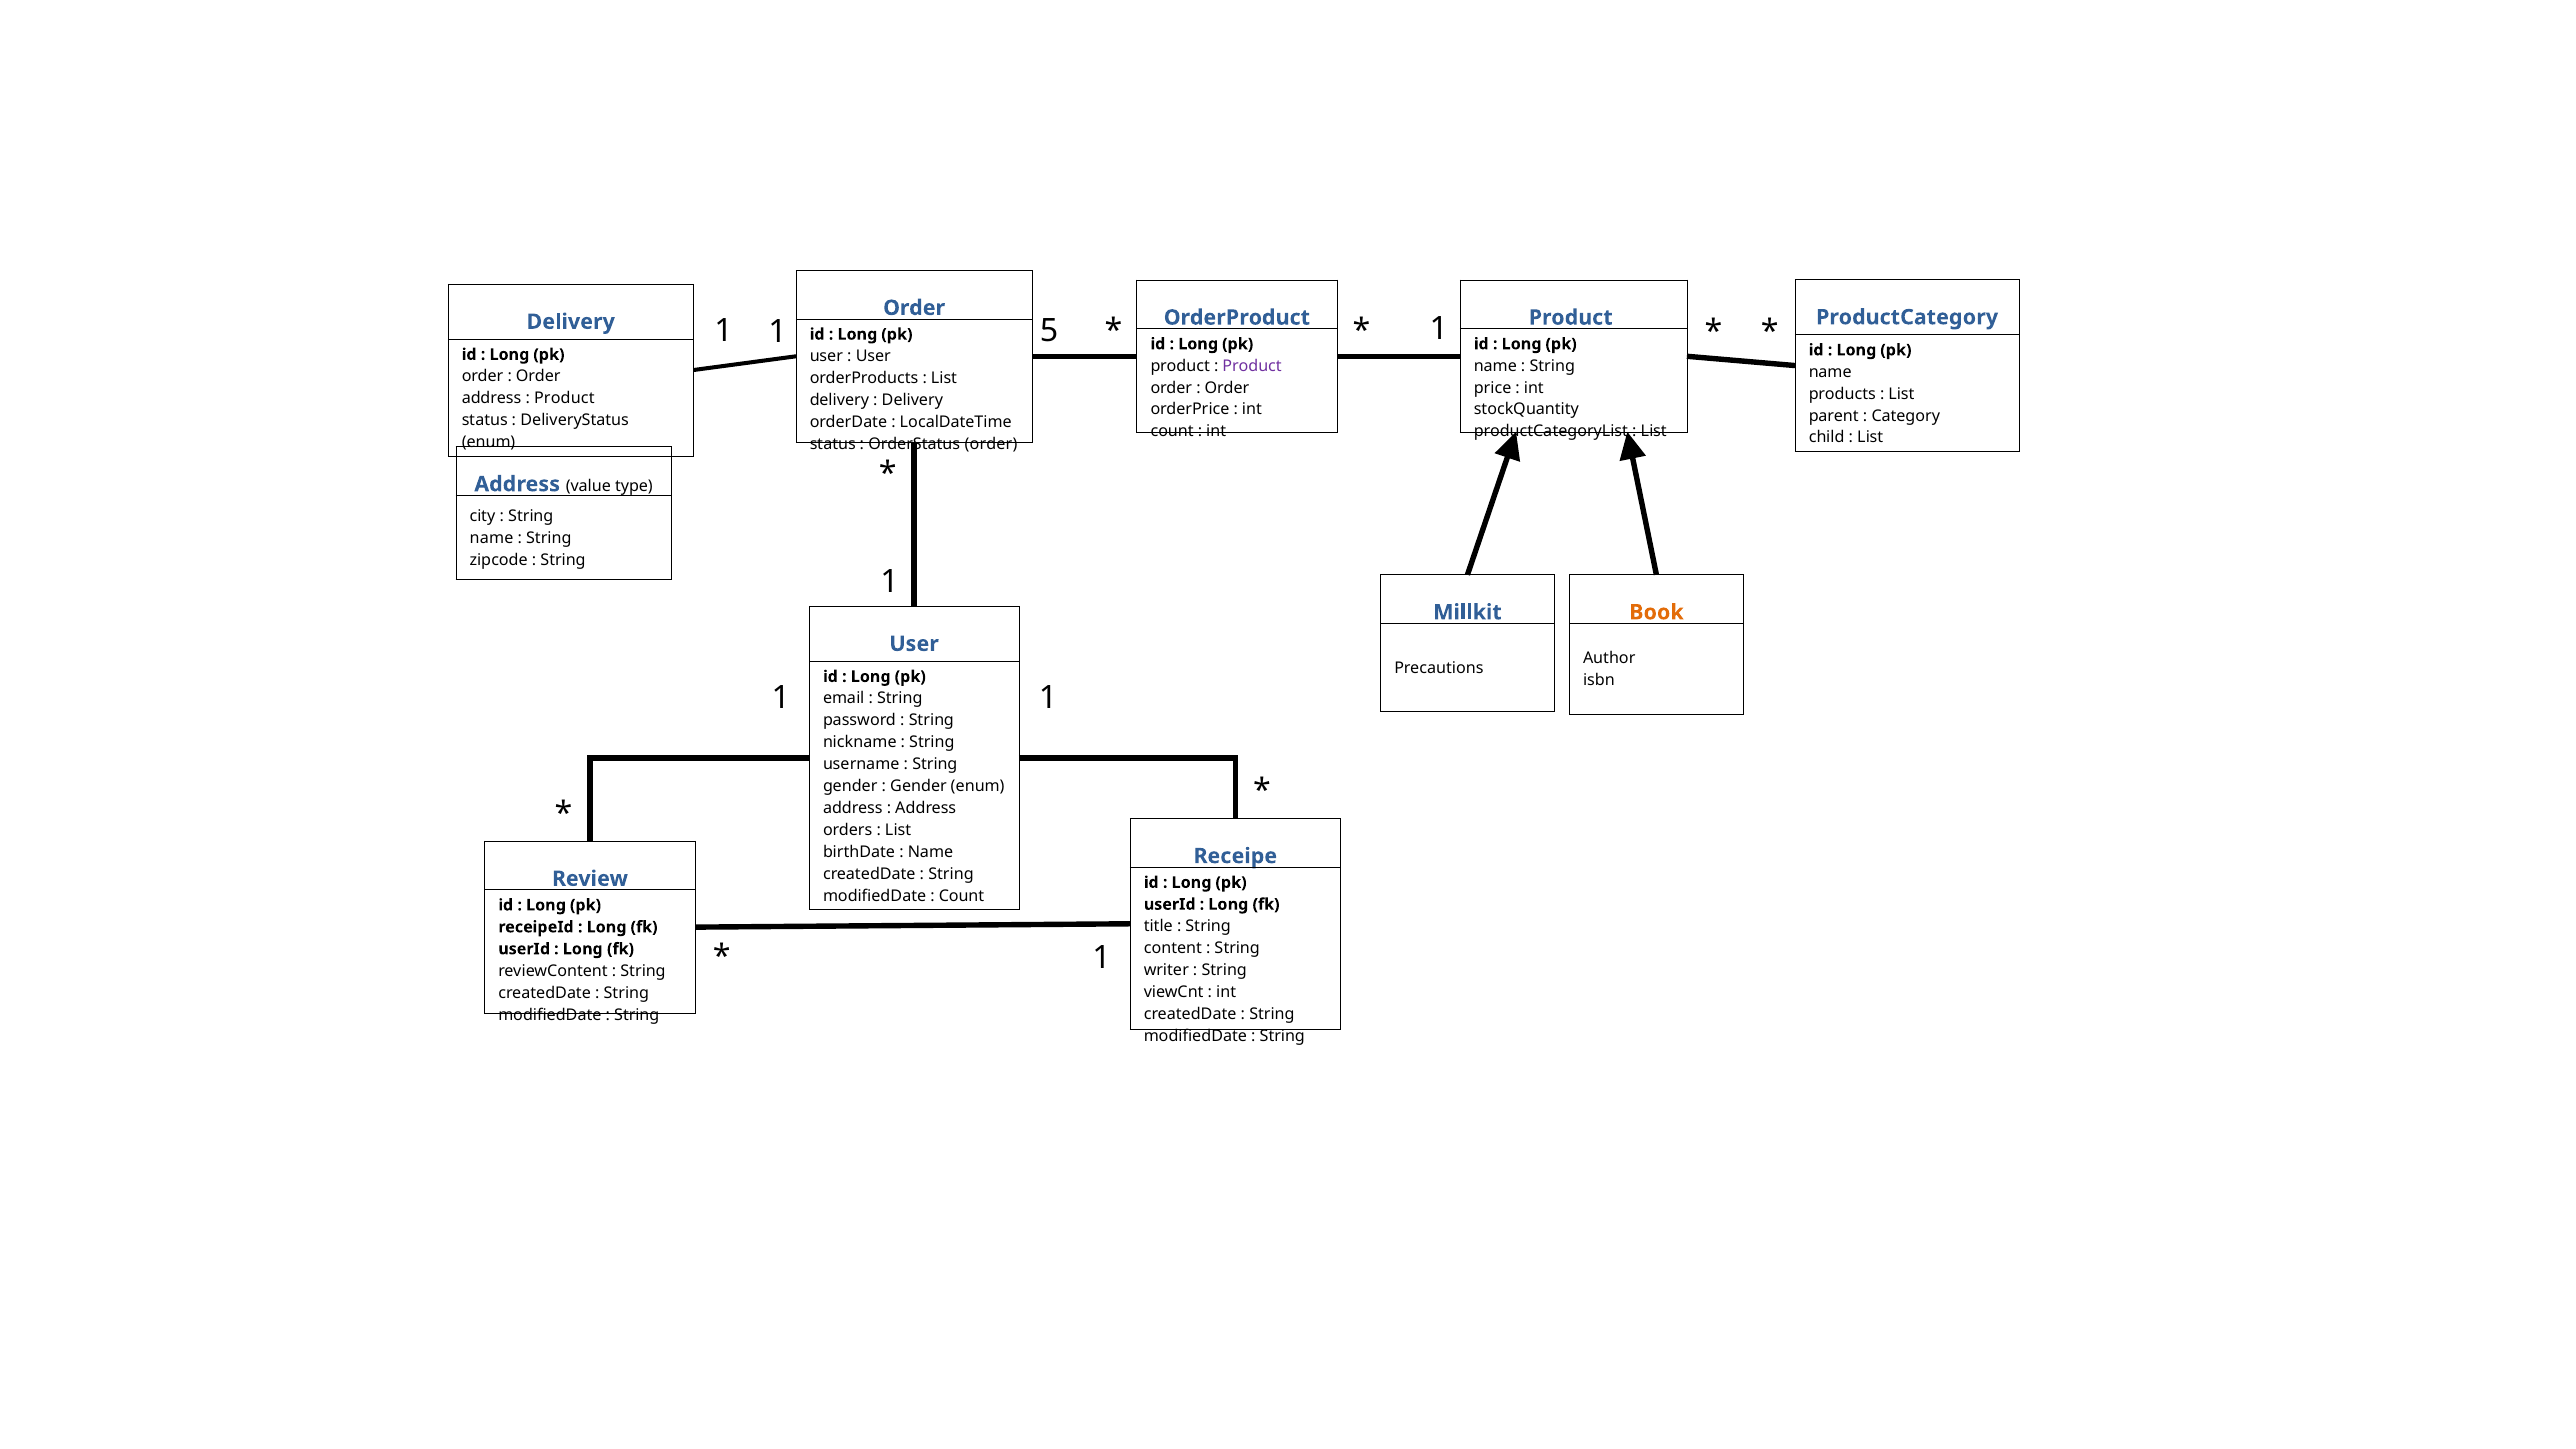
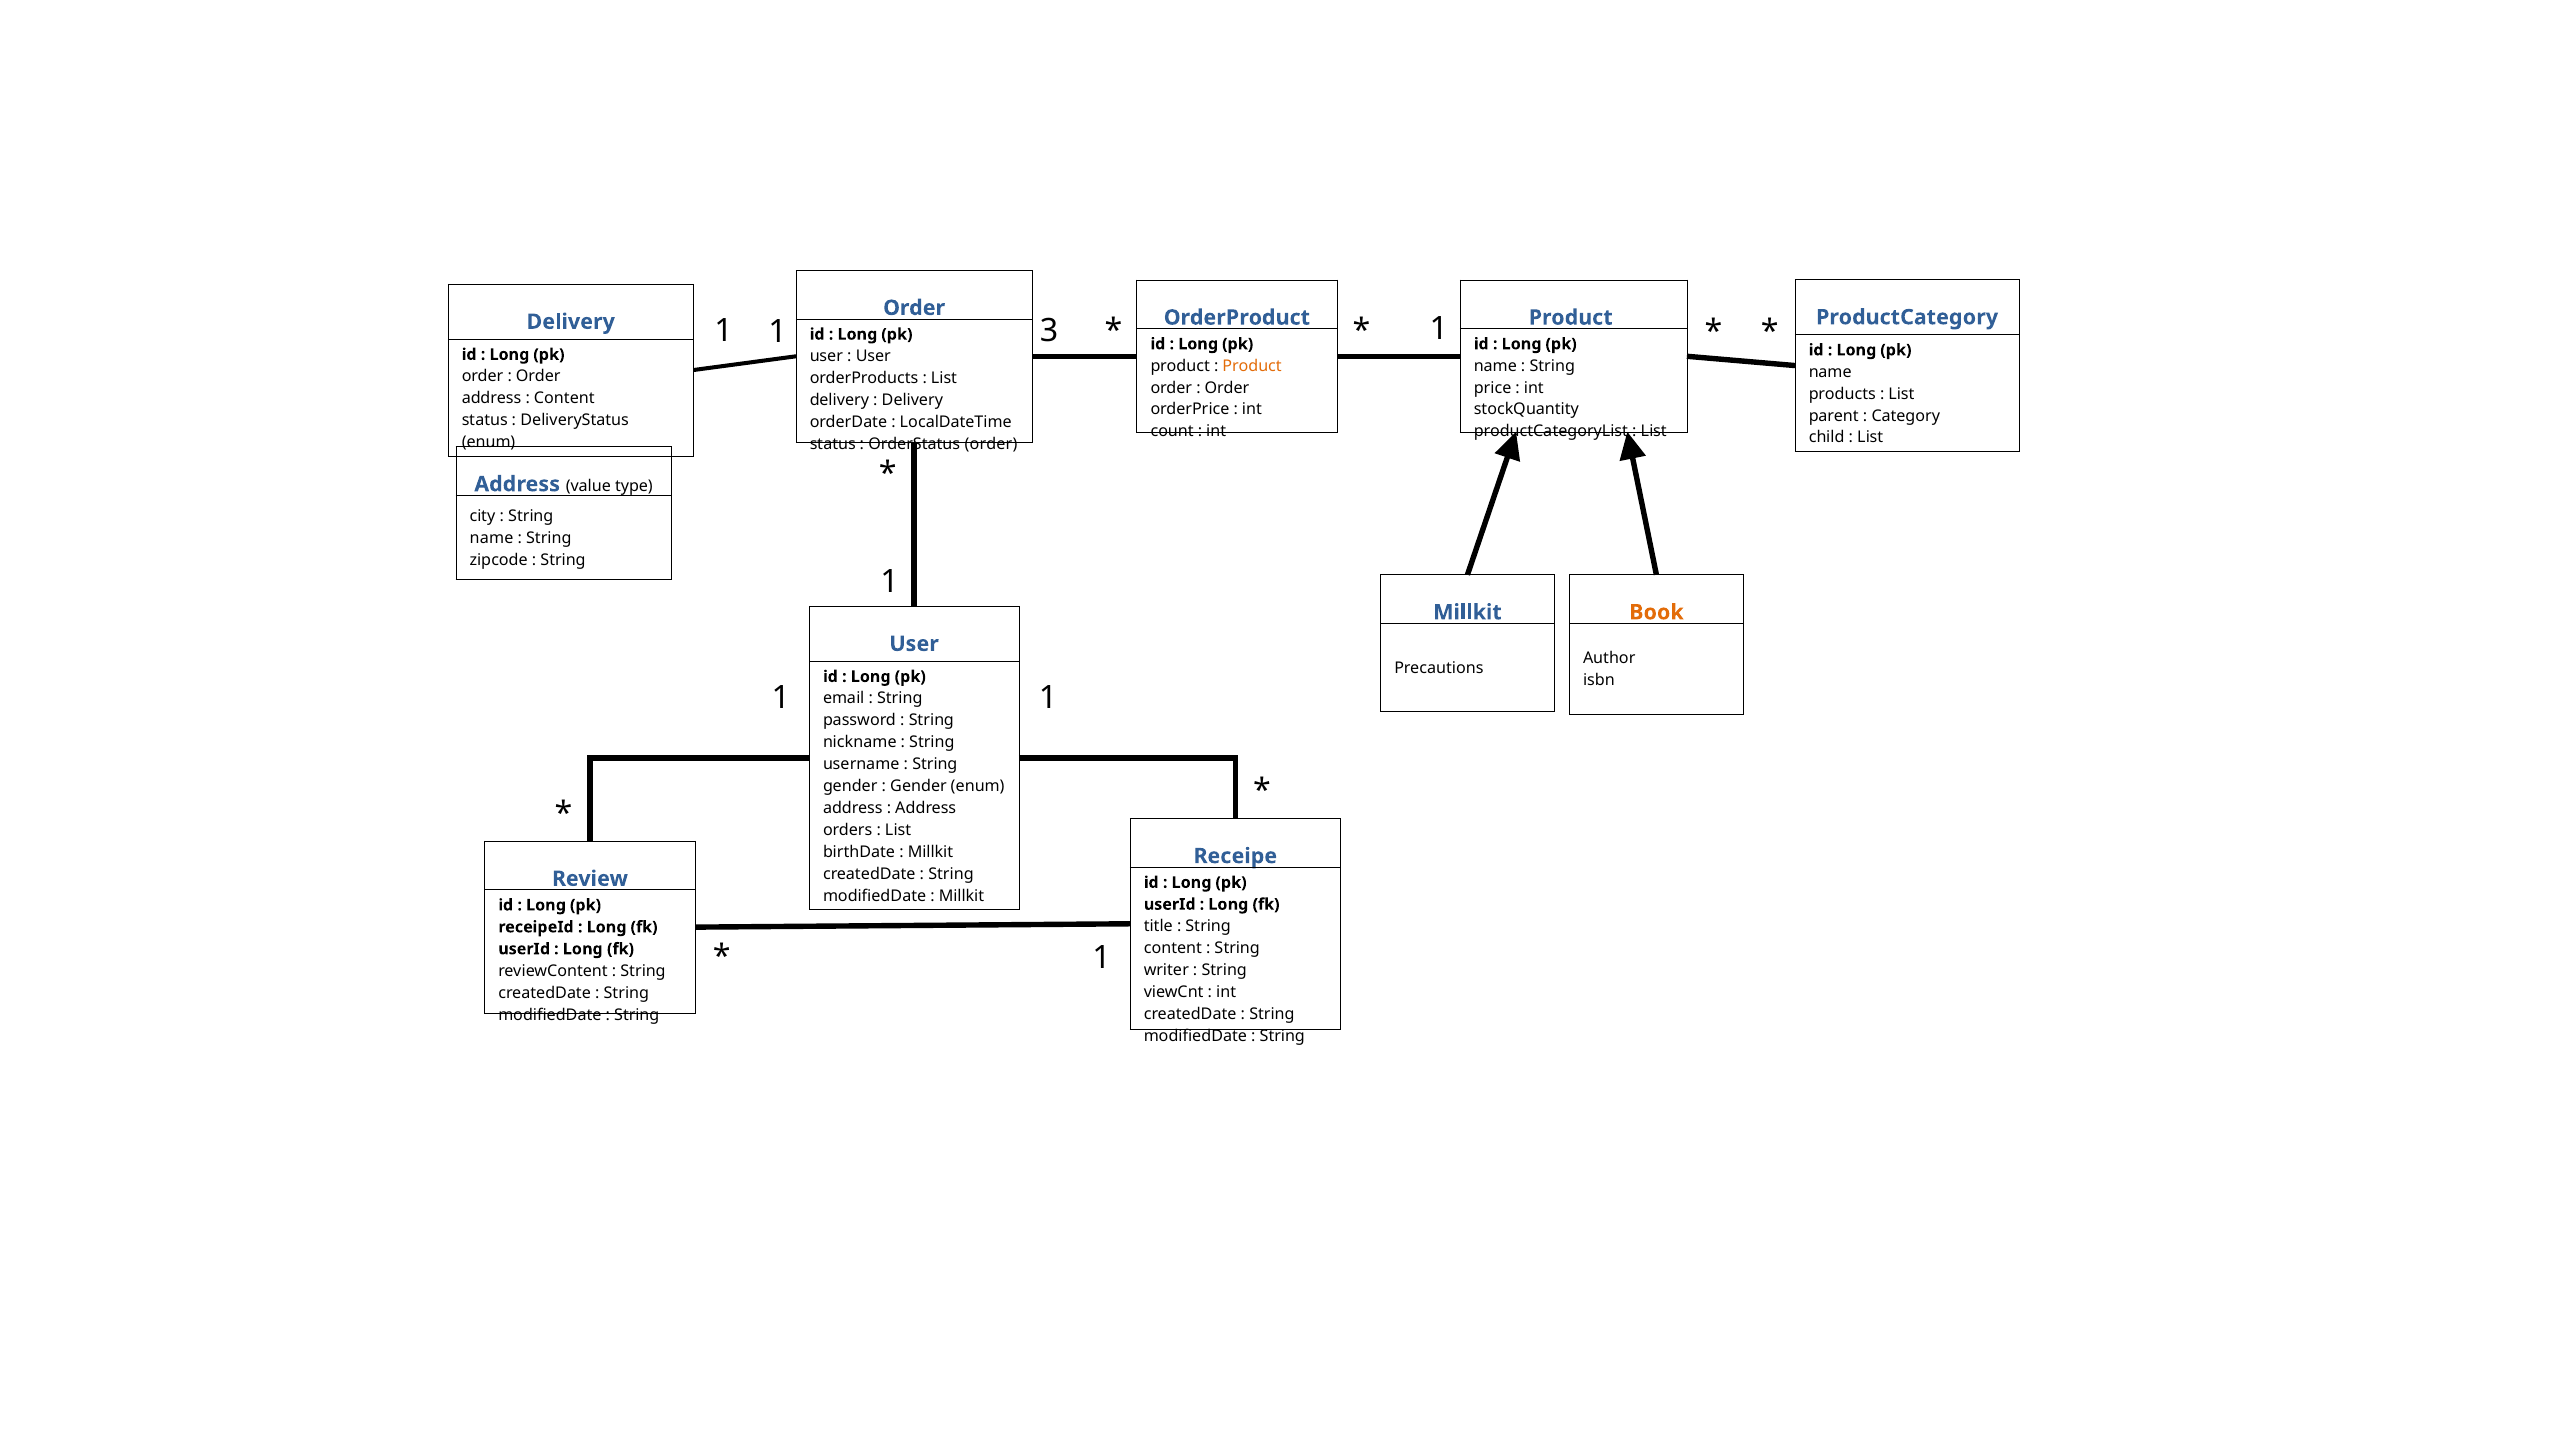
5: 5 -> 3
Product at (1252, 366) colour: purple -> orange
Product at (564, 398): Product -> Content
Name at (930, 852): Name -> Millkit
Count at (961, 896): Count -> Millkit
